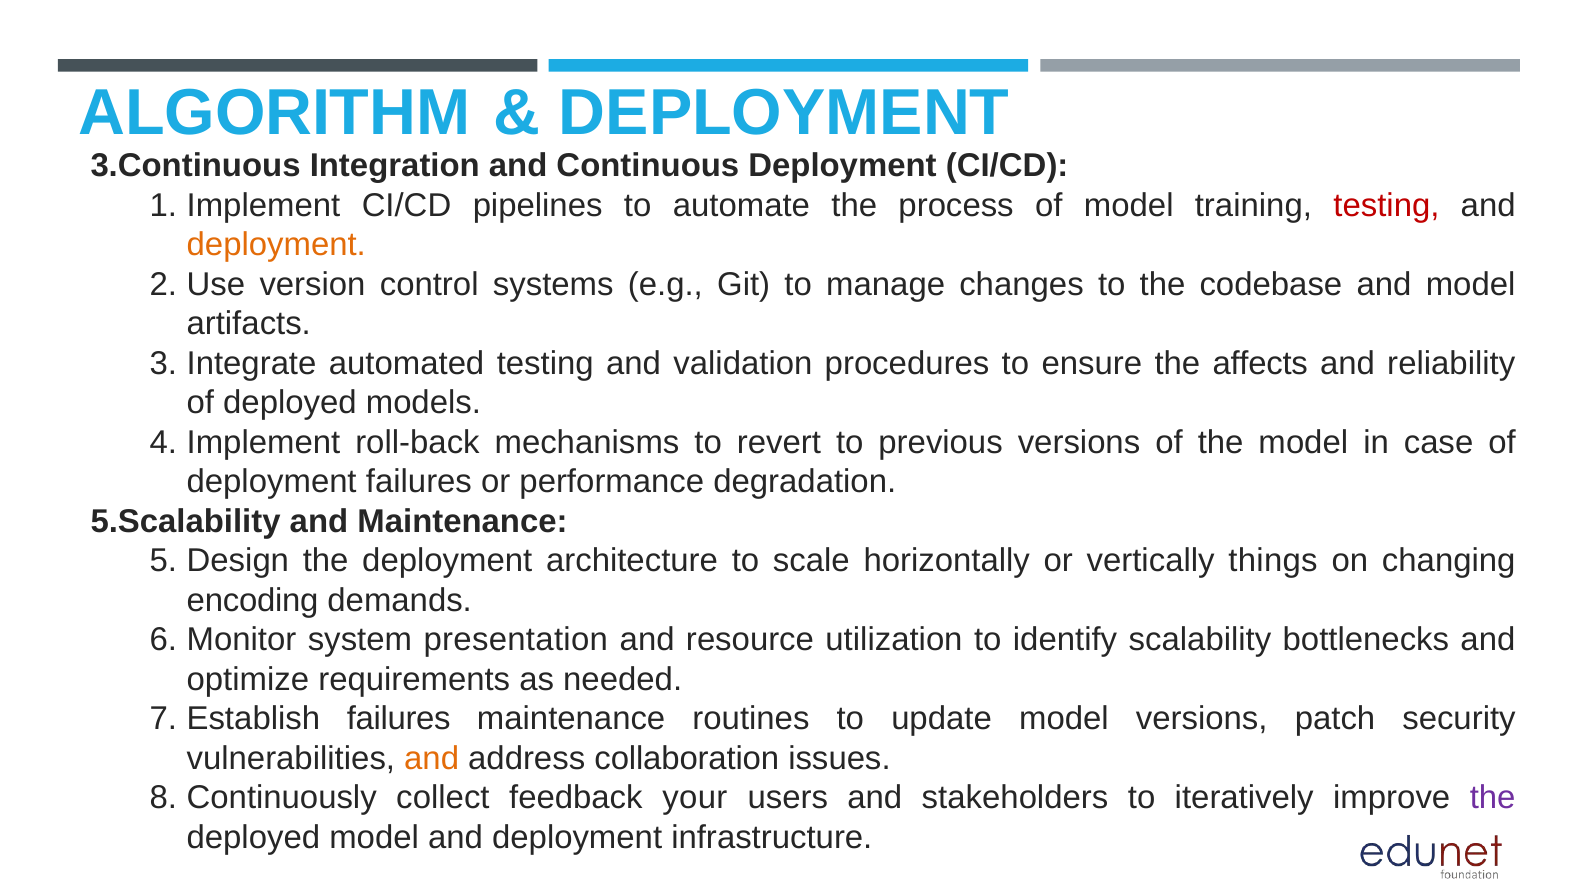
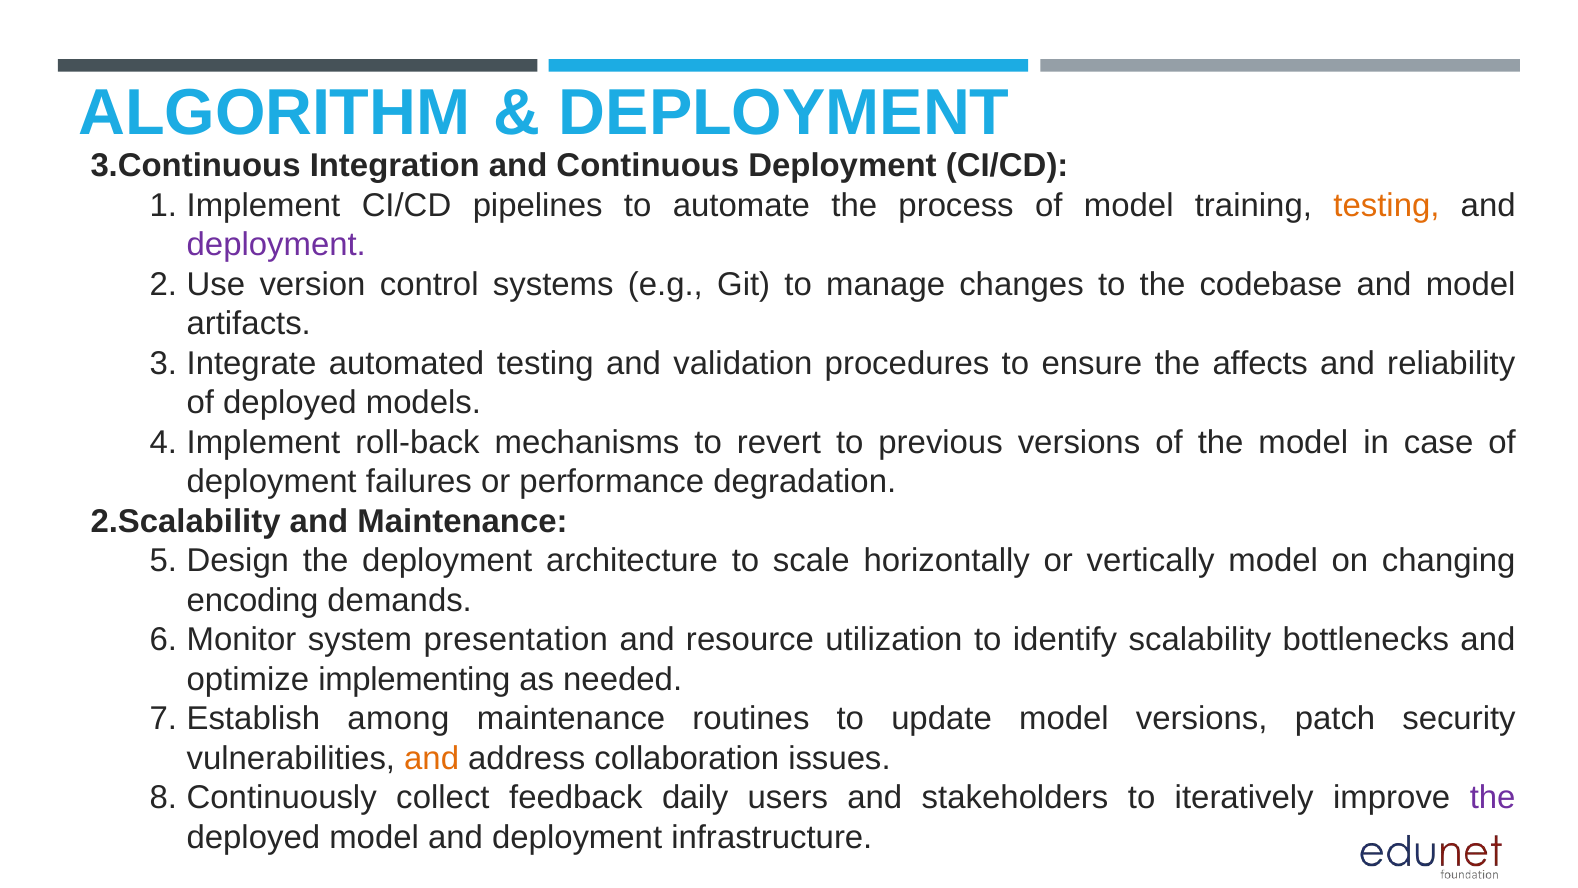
testing at (1386, 205) colour: red -> orange
deployment at (276, 245) colour: orange -> purple
5.Scalability: 5.Scalability -> 2.Scalability
vertically things: things -> model
requirements: requirements -> implementing
Establish failures: failures -> among
your: your -> daily
